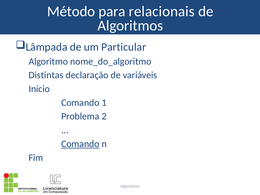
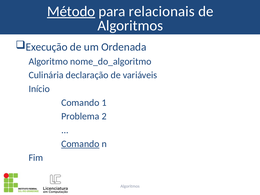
Método underline: none -> present
Lâmpada: Lâmpada -> Execução
Particular: Particular -> Ordenada
Distintas: Distintas -> Culinária
